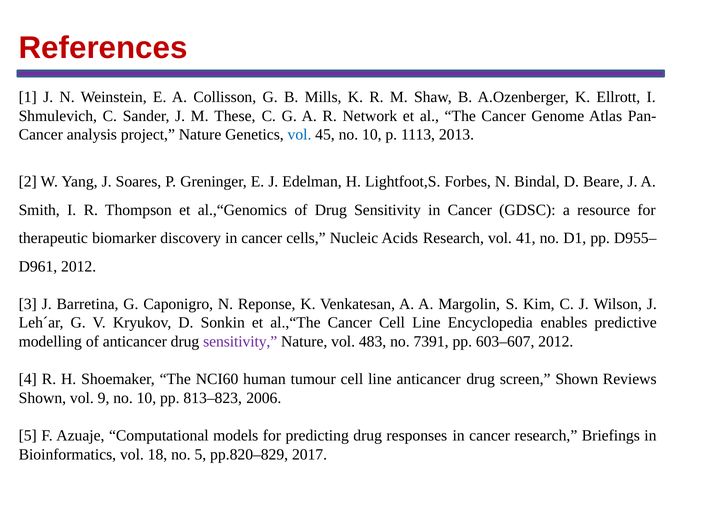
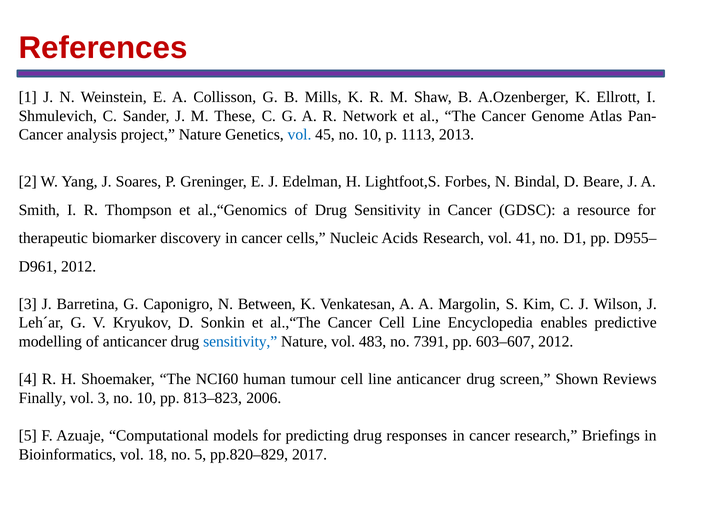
Reponse: Reponse -> Between
sensitivity at (240, 341) colour: purple -> blue
Shown at (42, 398): Shown -> Finally
vol 9: 9 -> 3
